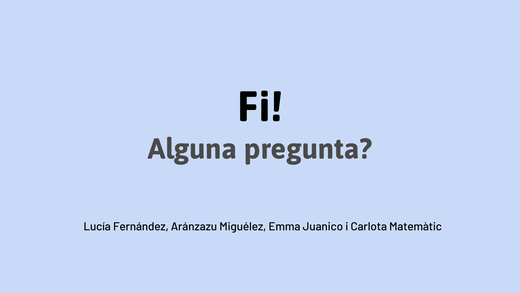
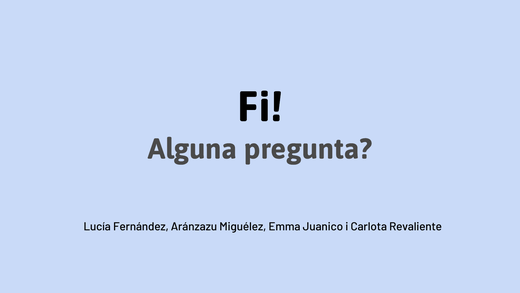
Matemàtic: Matemàtic -> Revaliente
